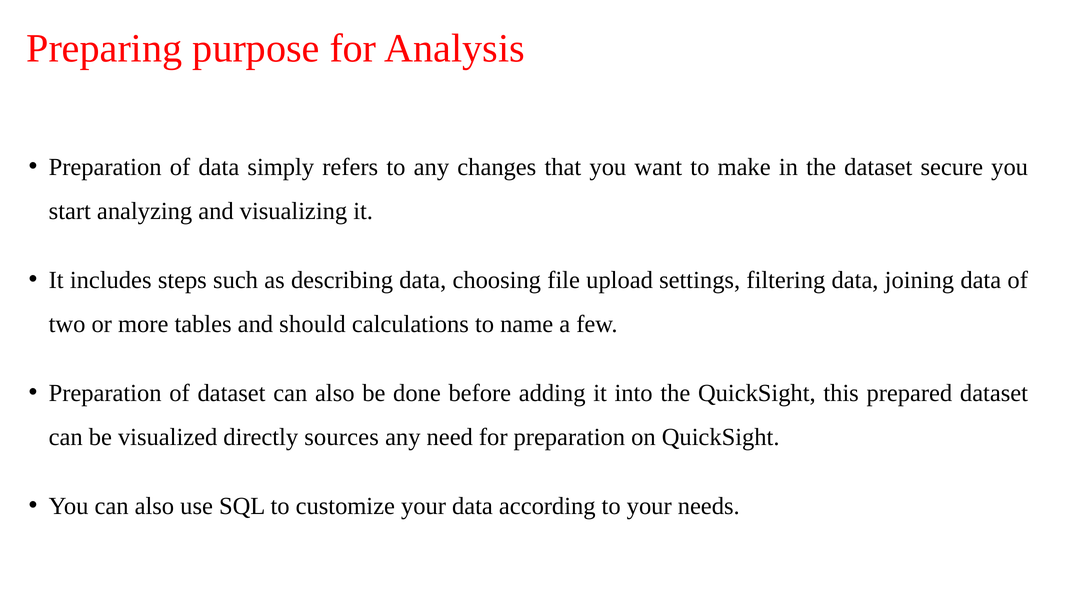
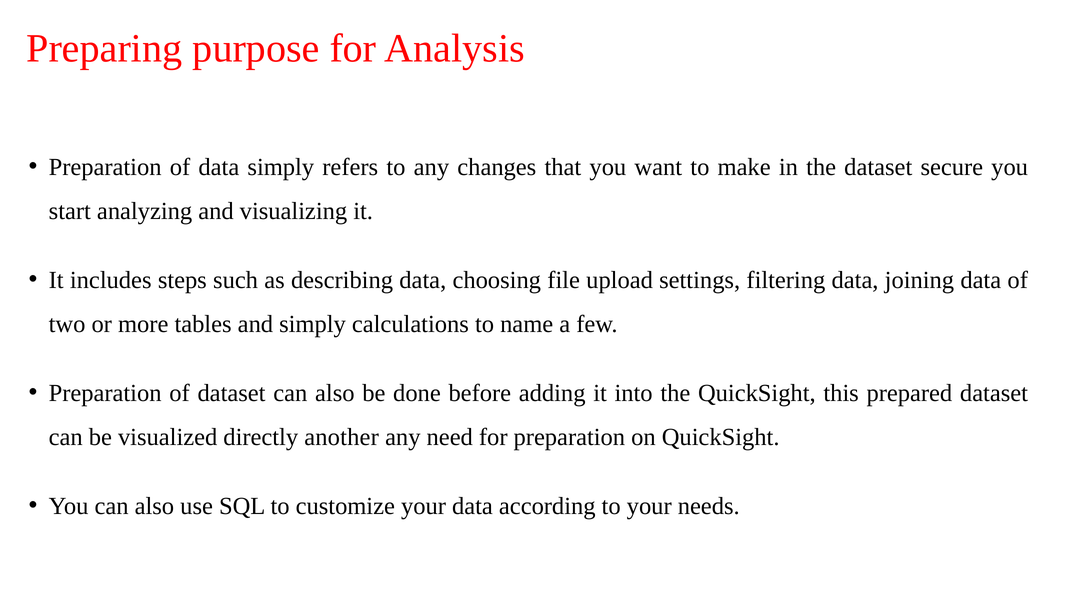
and should: should -> simply
sources: sources -> another
